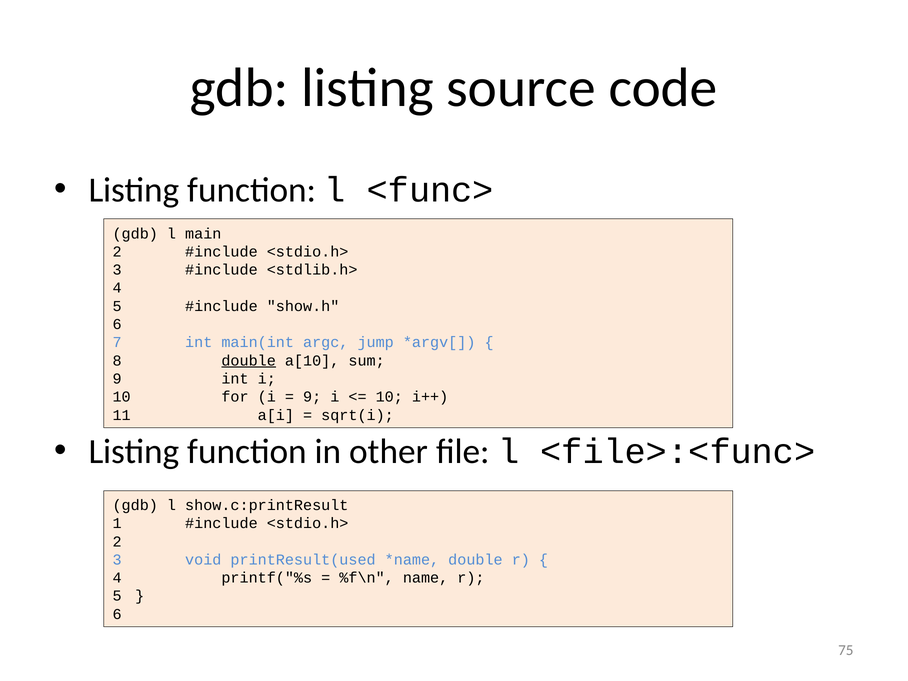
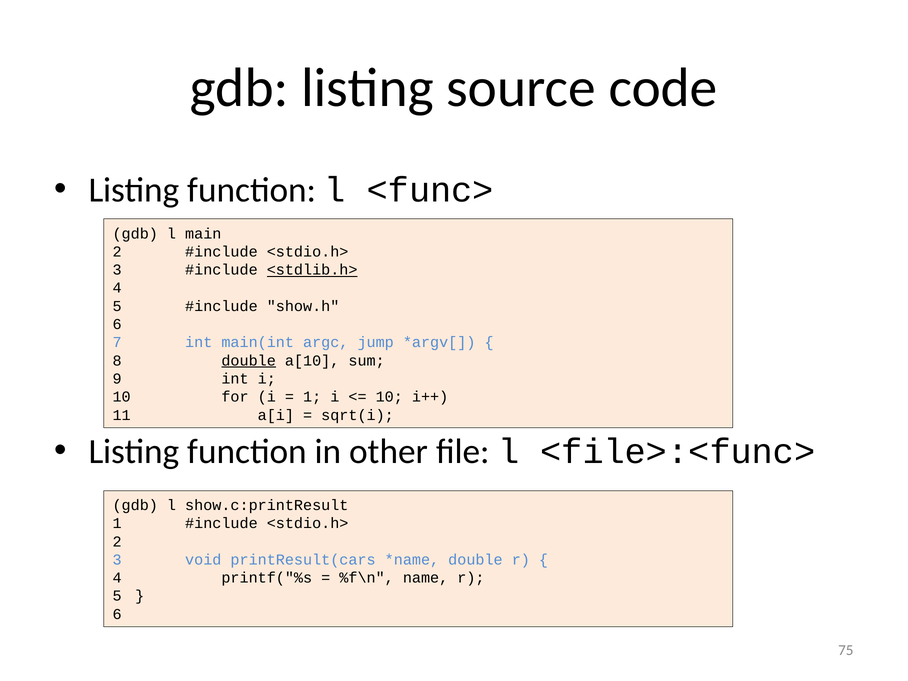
<stdlib.h> underline: none -> present
9 at (312, 397): 9 -> 1
printResult(used: printResult(used -> printResult(cars
